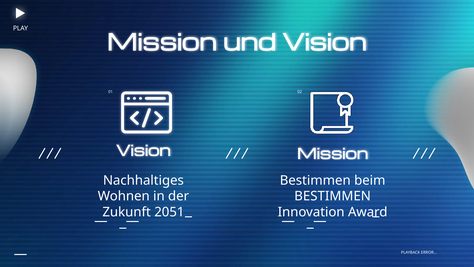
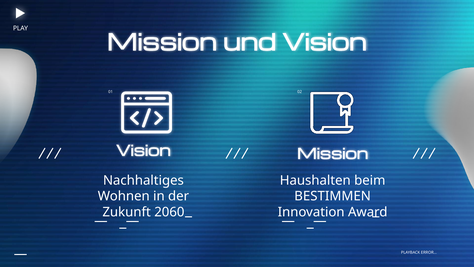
Bestimmen at (315, 180): Bestimmen -> Haushalten
2051: 2051 -> 2060
